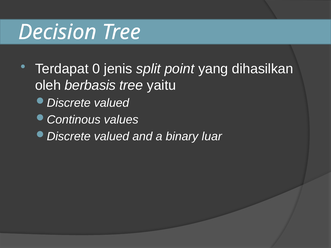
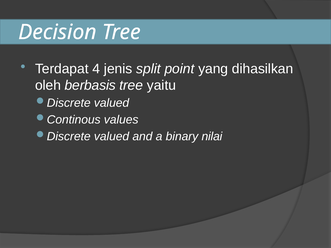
0: 0 -> 4
luar: luar -> nilai
